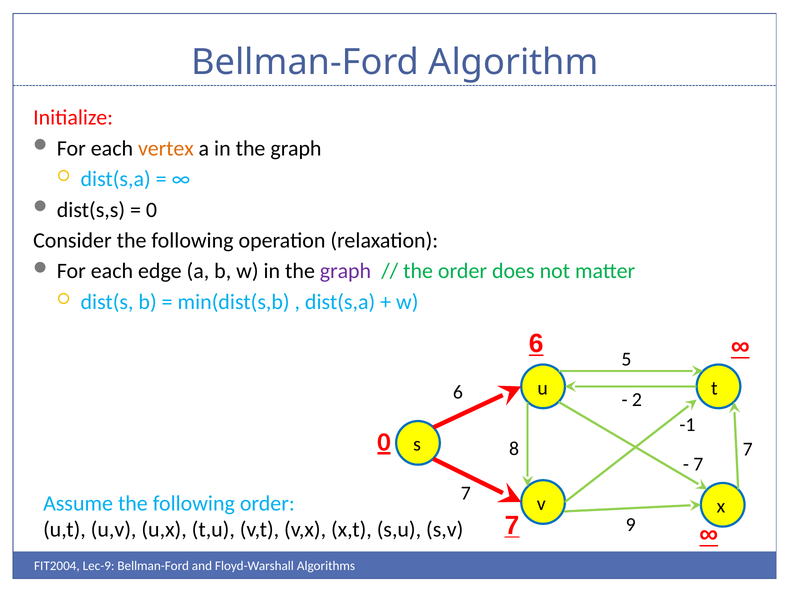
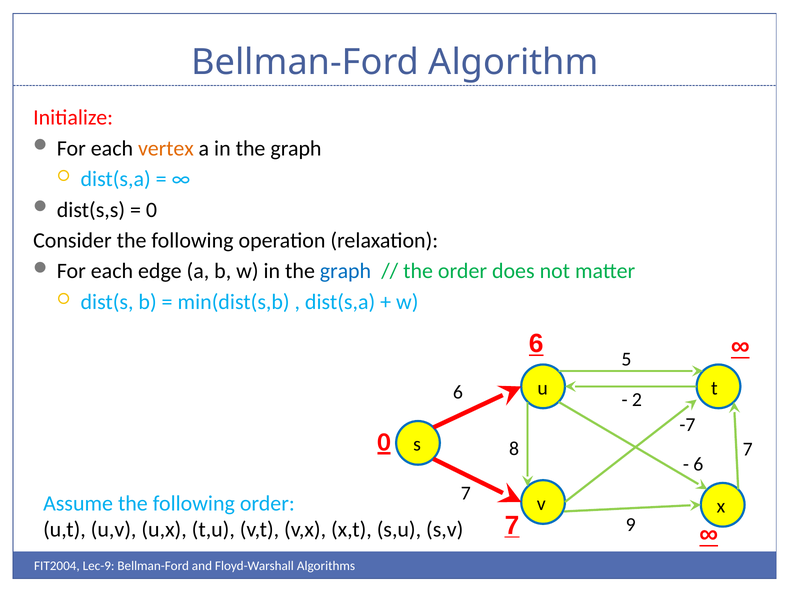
graph at (345, 271) colour: purple -> blue
-1: -1 -> -7
7 at (698, 465): 7 -> 6
